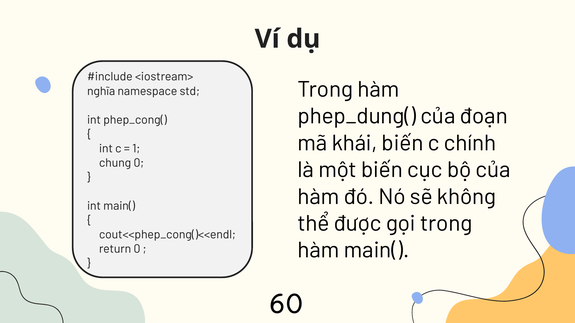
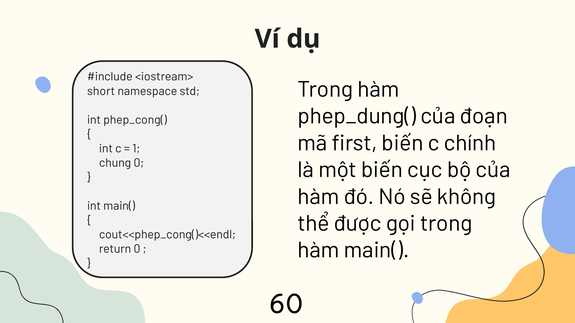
nghĩa: nghĩa -> short
khái: khái -> first
